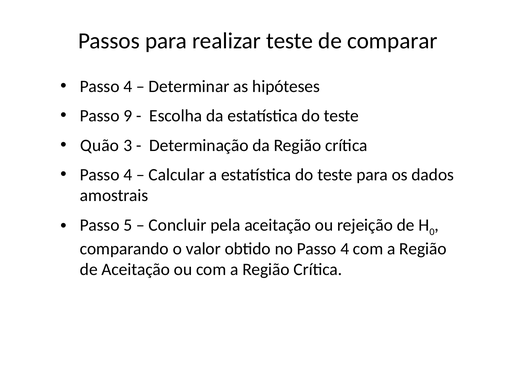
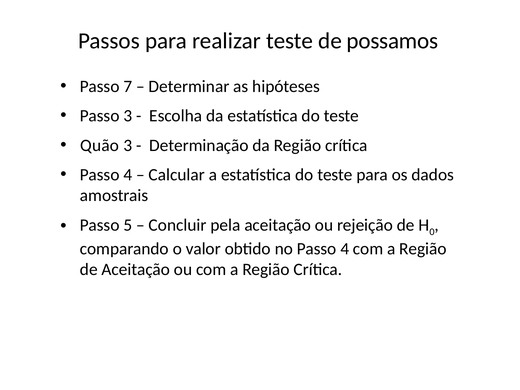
comparar: comparar -> possamos
4 at (128, 86): 4 -> 7
Passo 9: 9 -> 3
